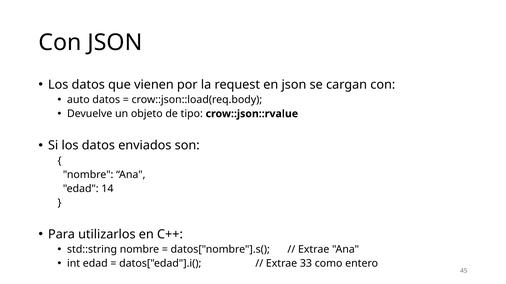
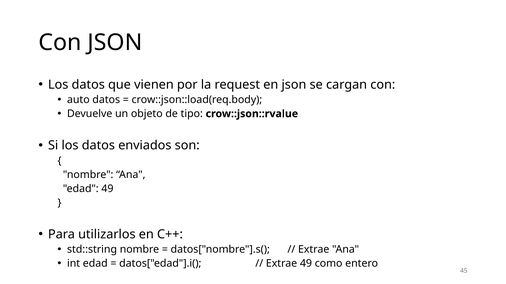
edad 14: 14 -> 49
Extrae 33: 33 -> 49
